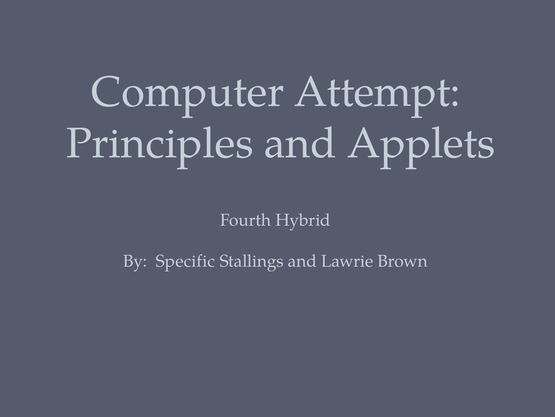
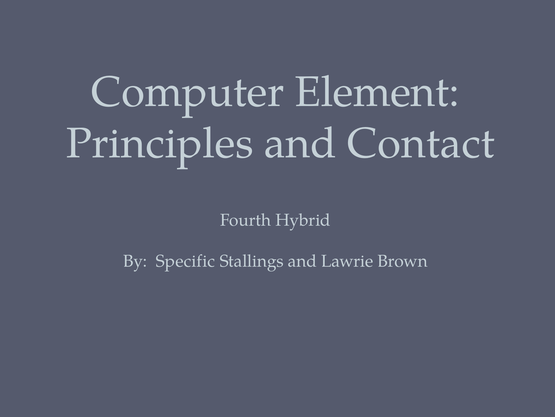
Attempt: Attempt -> Element
Applets: Applets -> Contact
